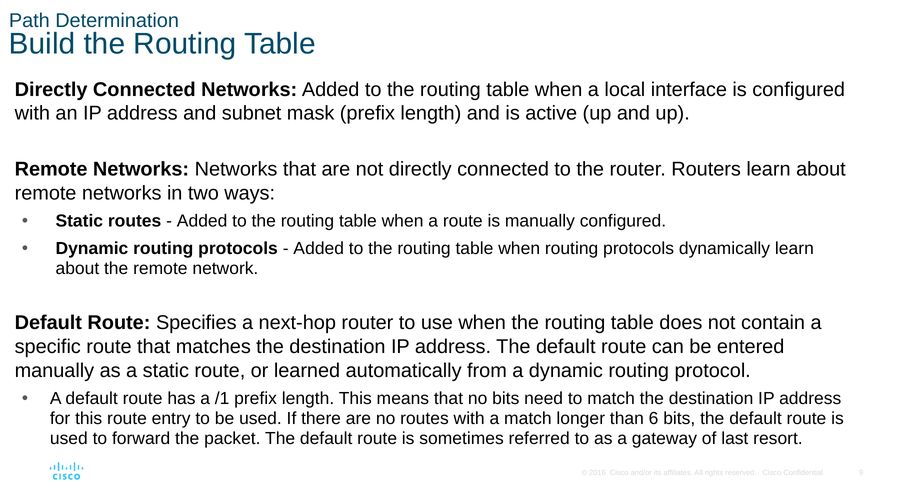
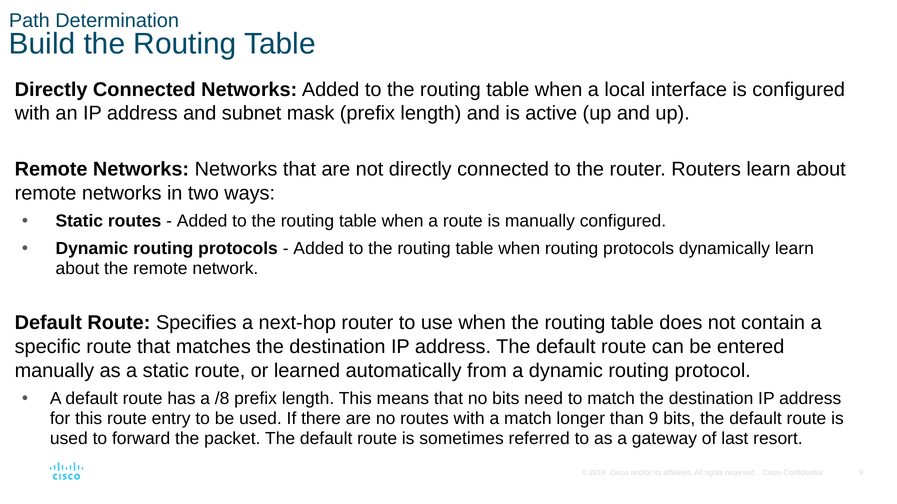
/1: /1 -> /8
than 6: 6 -> 9
